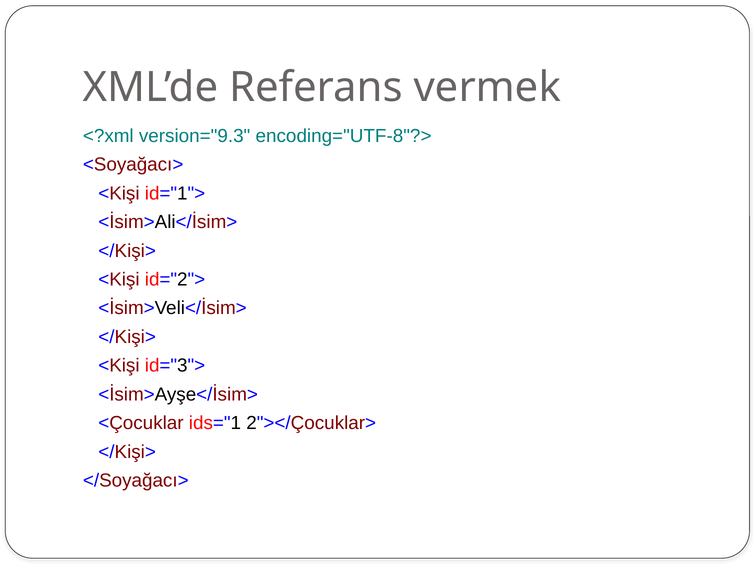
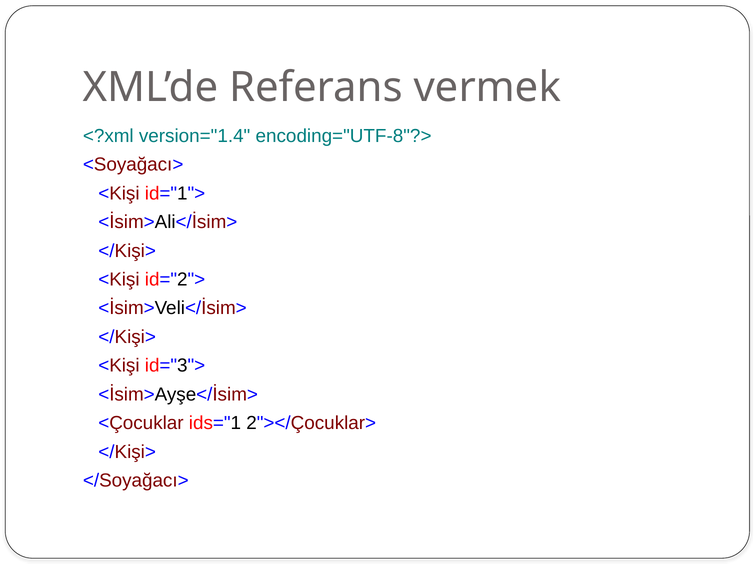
version="9.3: version="9.3 -> version="1.4
